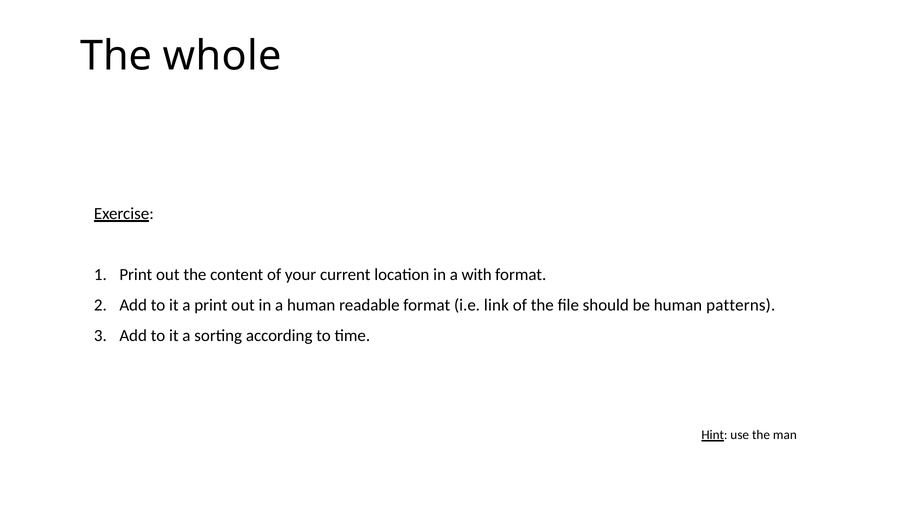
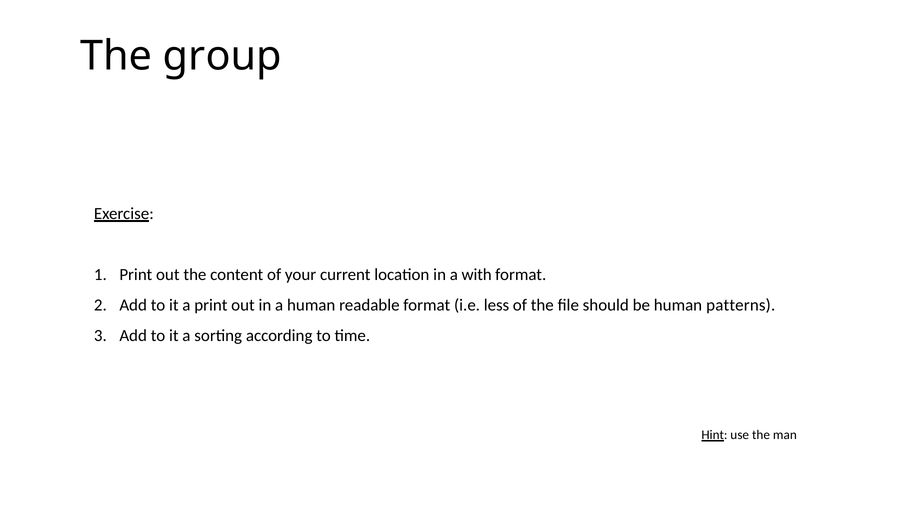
whole: whole -> group
link: link -> less
